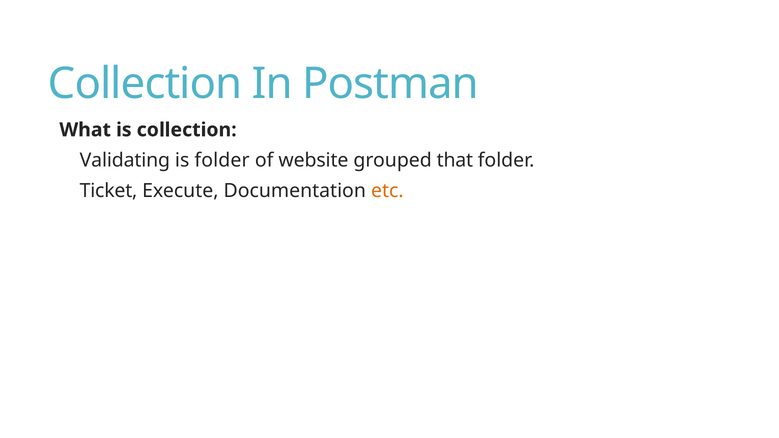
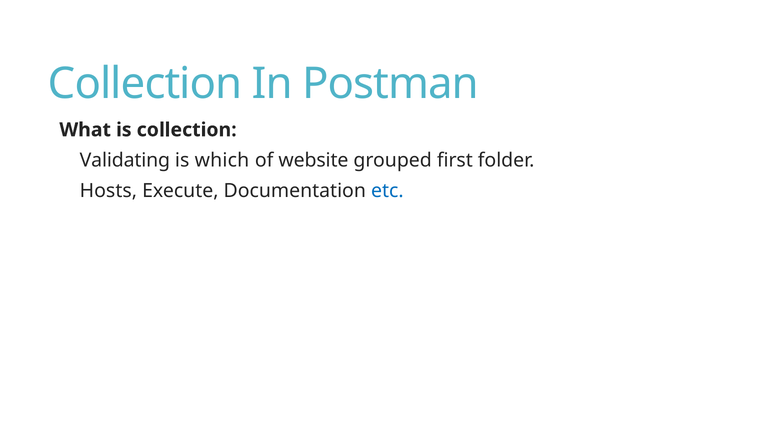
is folder: folder -> which
that: that -> first
Ticket: Ticket -> Hosts
etc colour: orange -> blue
